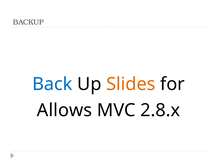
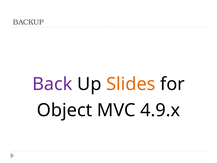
Back colour: blue -> purple
Allows: Allows -> Object
2.8.x: 2.8.x -> 4.9.x
